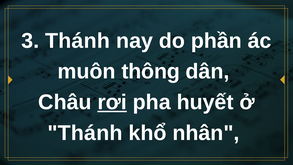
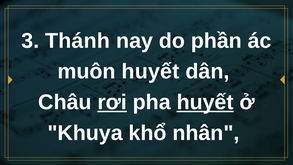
muôn thông: thông -> huyết
huyết at (205, 102) underline: none -> present
Thánh at (85, 133): Thánh -> Khuya
